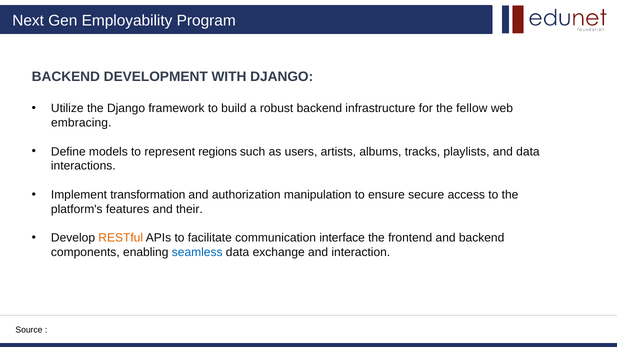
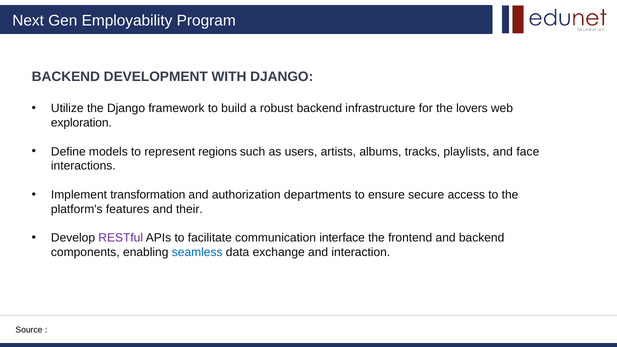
fellow: fellow -> lovers
embracing: embracing -> exploration
and data: data -> face
manipulation: manipulation -> departments
RESTful colour: orange -> purple
